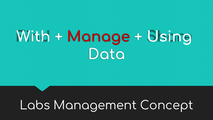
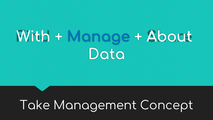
Manage colour: red -> blue
Using: Using -> About
Labs: Labs -> Take
